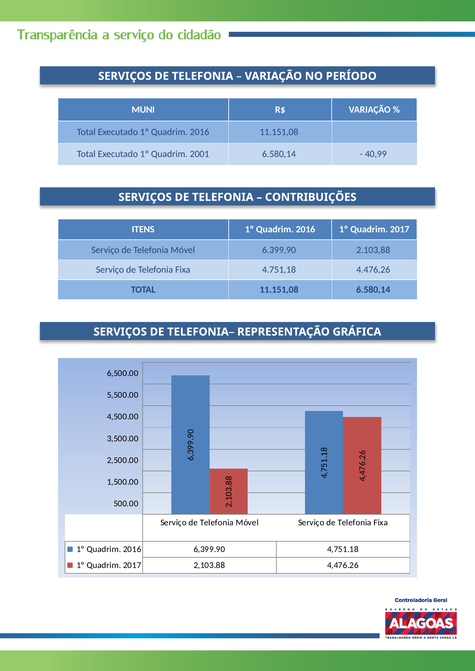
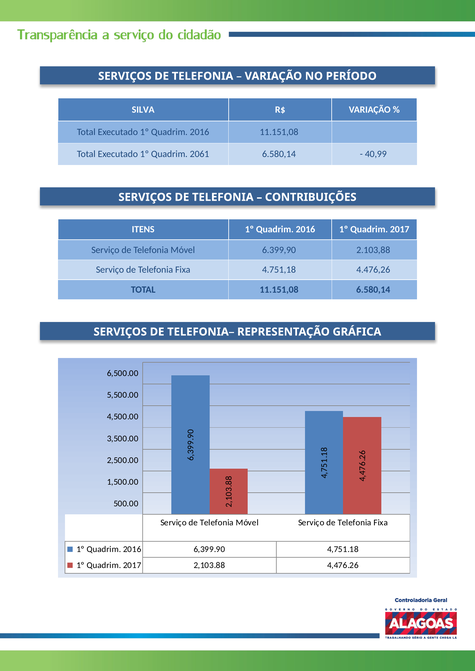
MUNI: MUNI -> SILVA
2001: 2001 -> 2061
